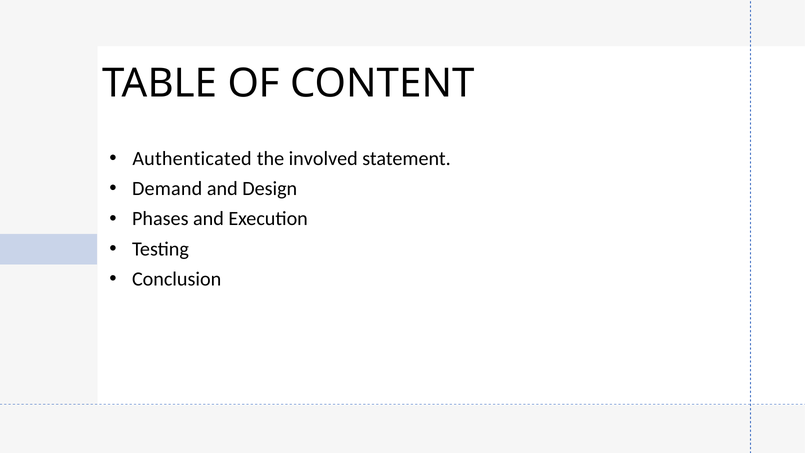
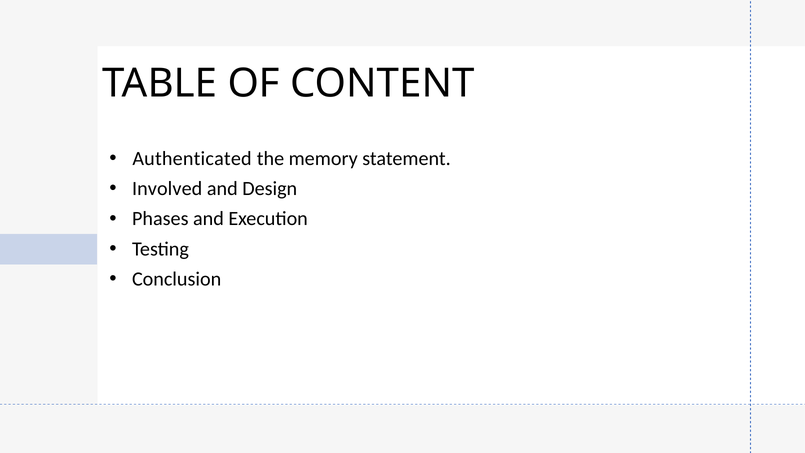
involved: involved -> memory
Demand: Demand -> Involved
